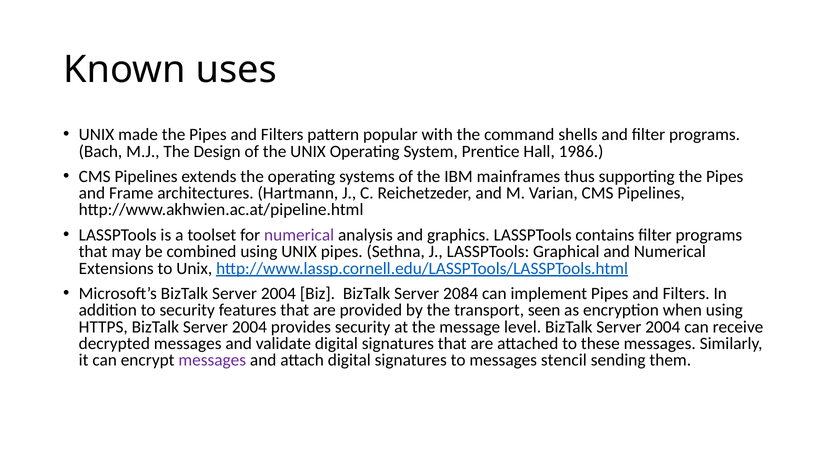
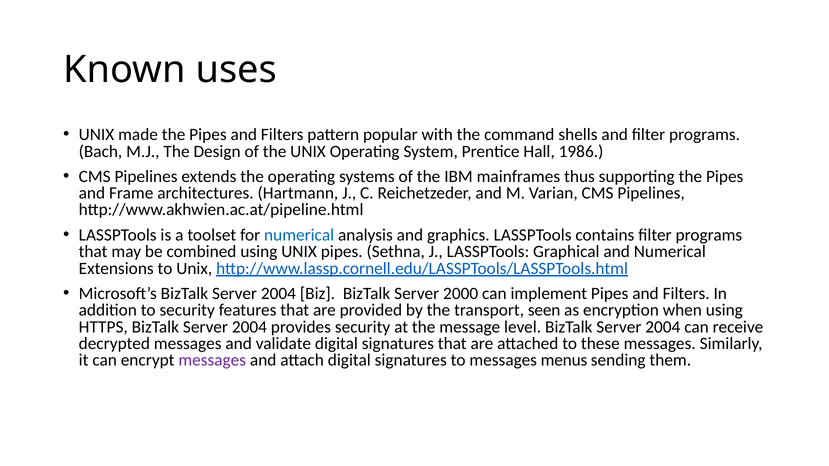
numerical at (299, 235) colour: purple -> blue
2084: 2084 -> 2000
stencil: stencil -> menus
